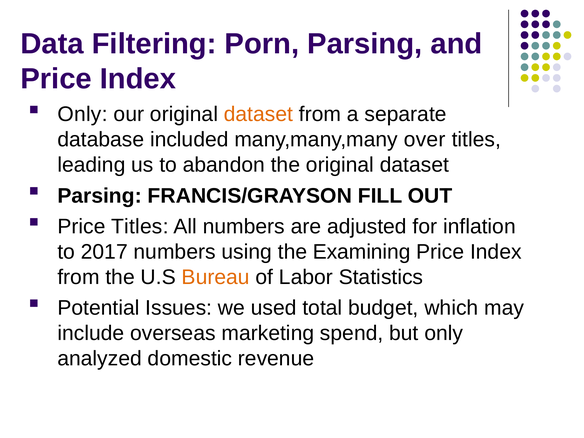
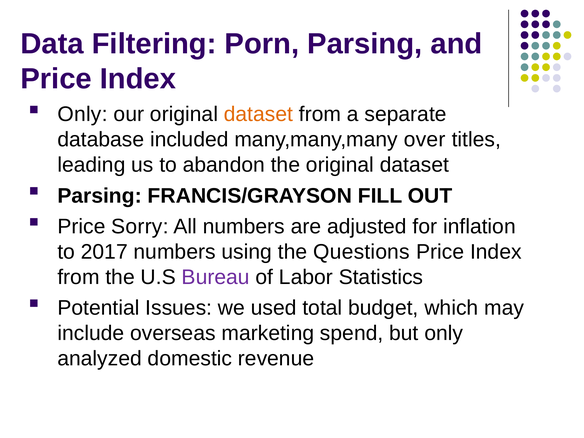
Price Titles: Titles -> Sorry
Examining: Examining -> Questions
Bureau colour: orange -> purple
